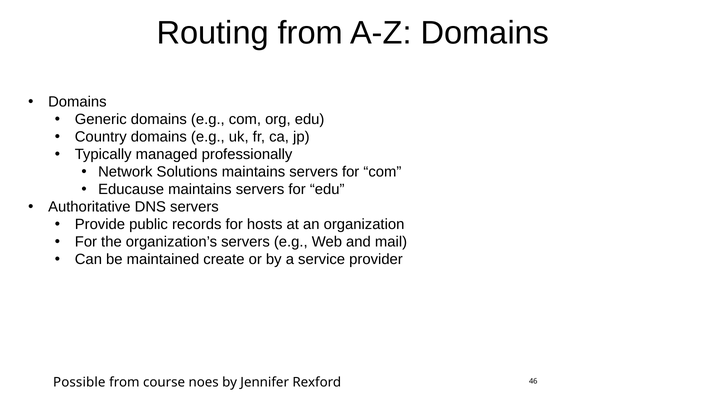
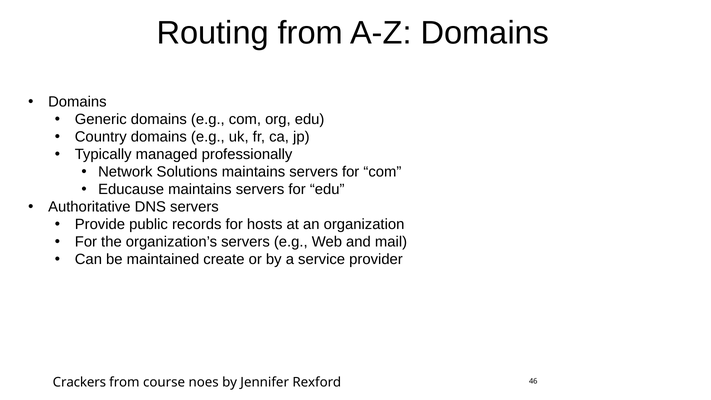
Possible: Possible -> Crackers
